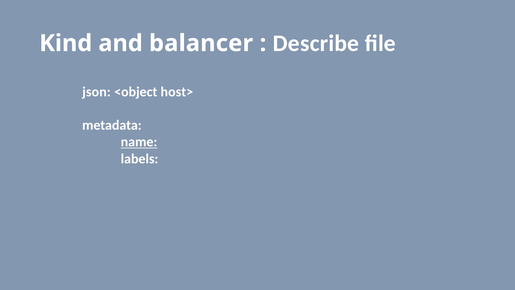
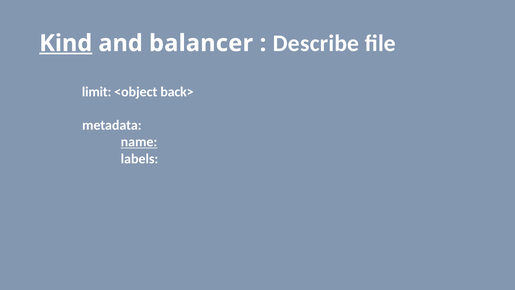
Kind underline: none -> present
json: json -> limit
host>: host> -> back>
